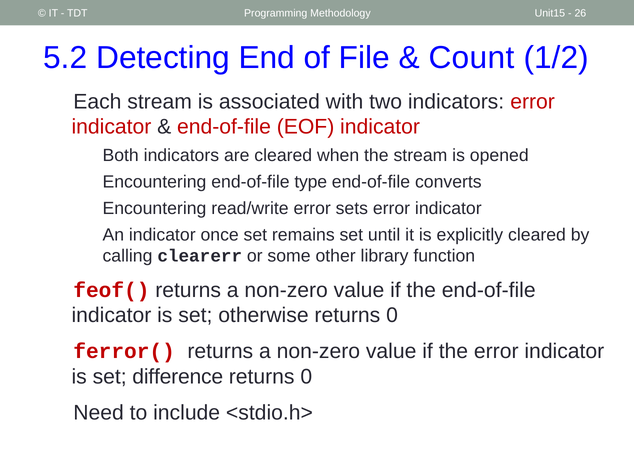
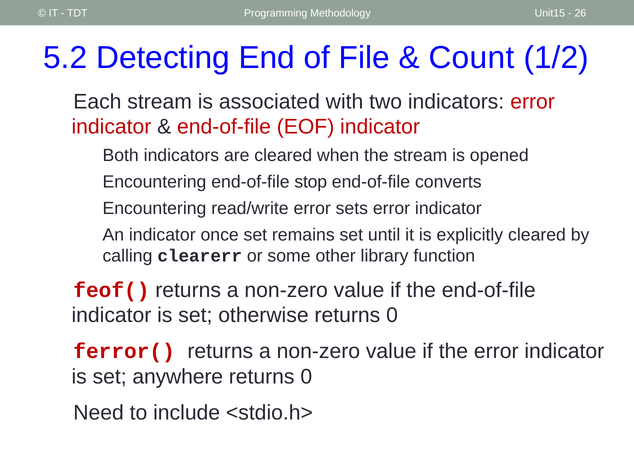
type: type -> stop
difference: difference -> anywhere
